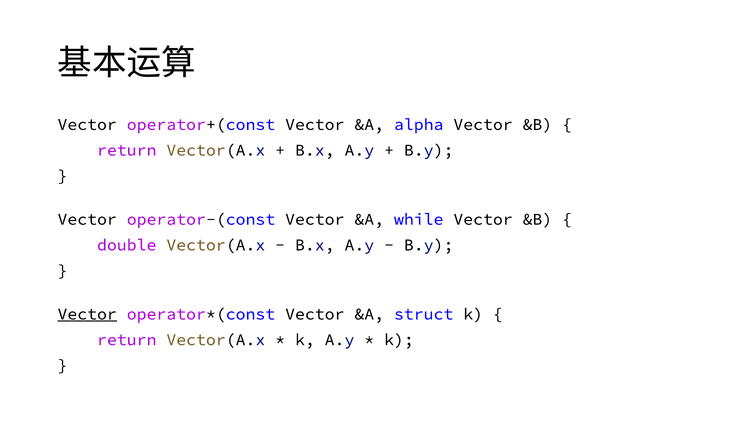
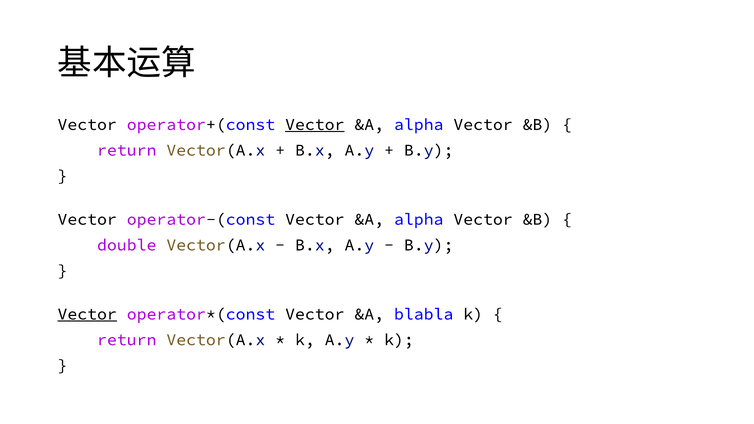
Vector at (315, 125) underline: none -> present
operator-(const Vector &A while: while -> alpha
struct: struct -> blabla
